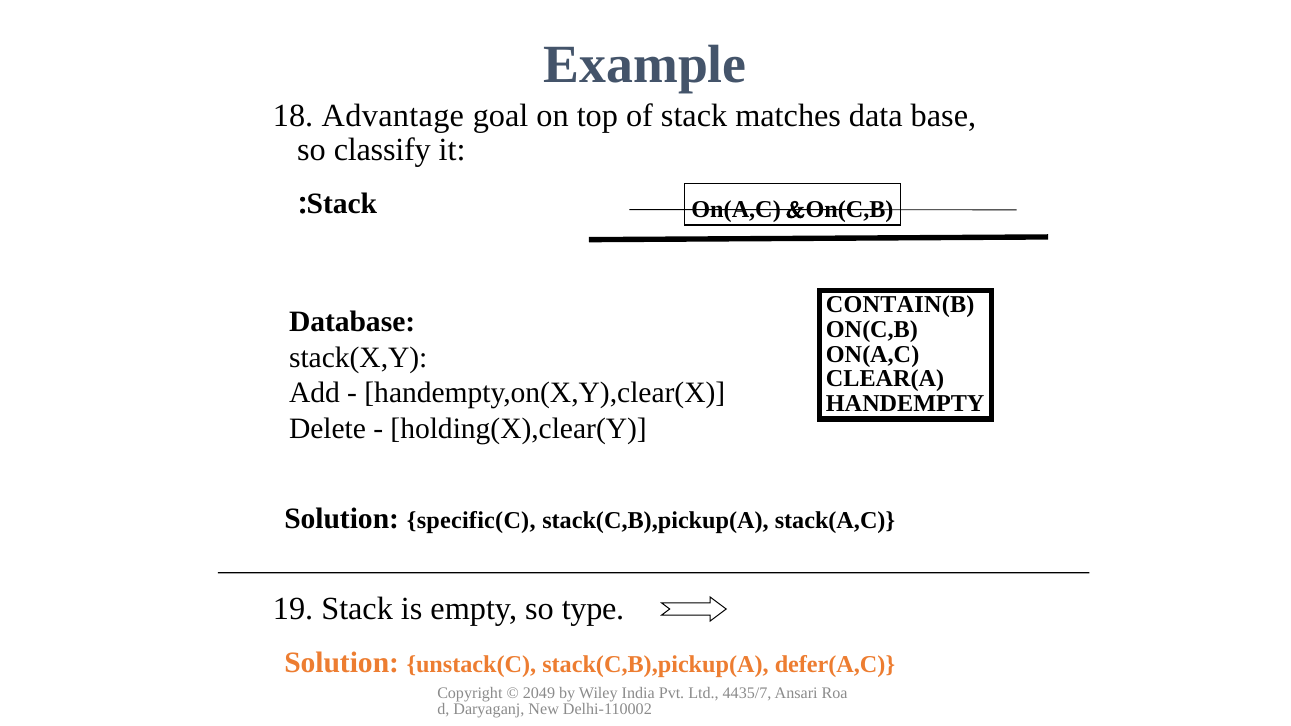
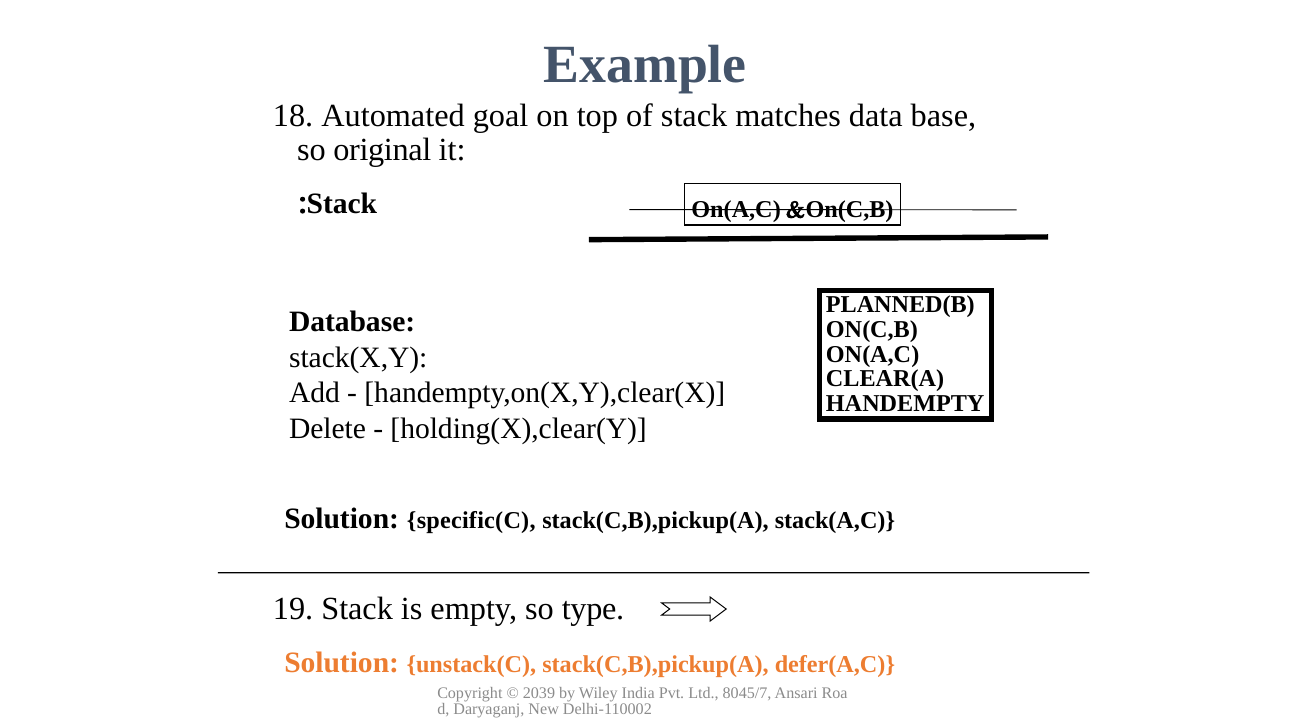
Advantage: Advantage -> Automated
classify: classify -> original
CONTAIN(B: CONTAIN(B -> PLANNED(B
2049: 2049 -> 2039
4435/7: 4435/7 -> 8045/7
